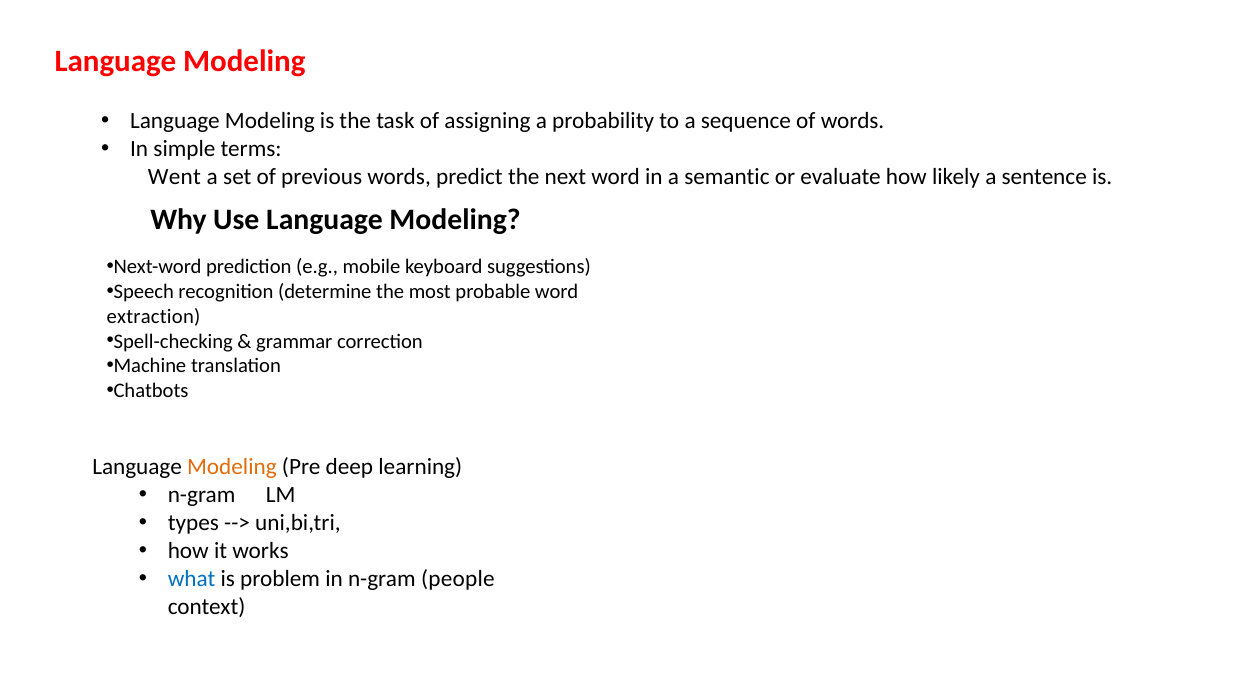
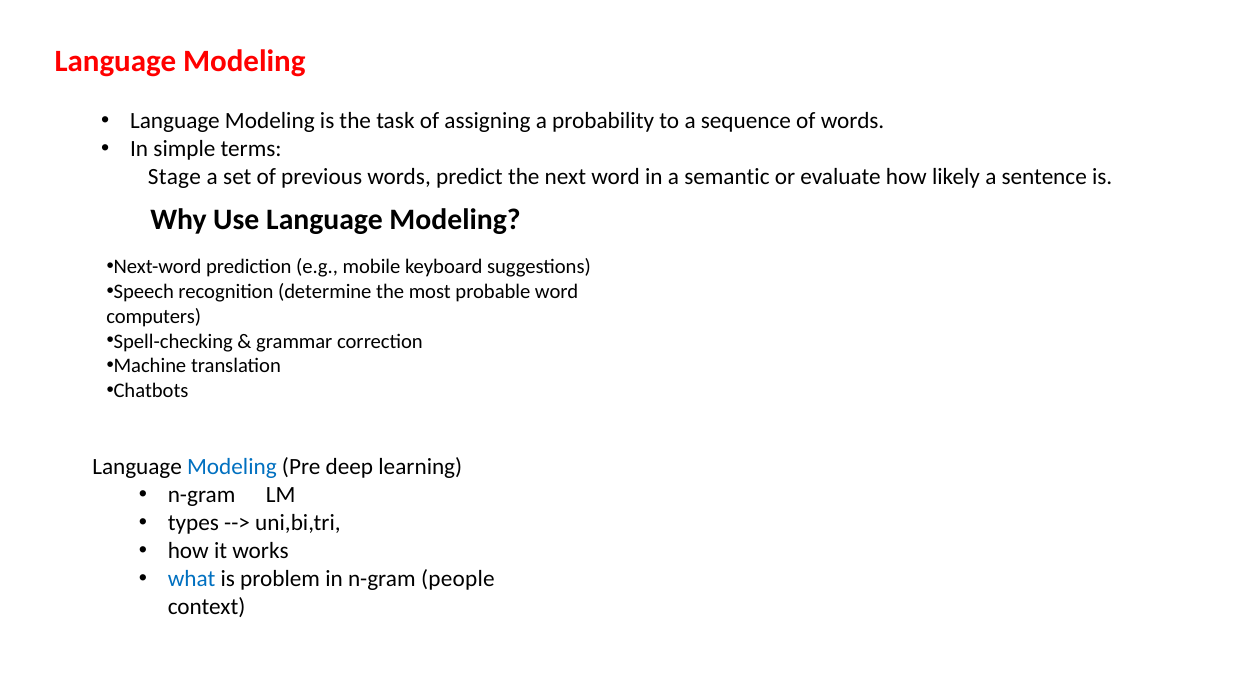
Went: Went -> Stage
extraction: extraction -> computers
Modeling at (232, 468) colour: orange -> blue
